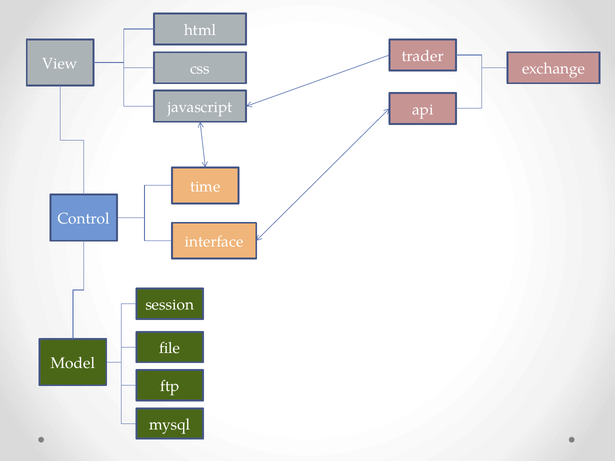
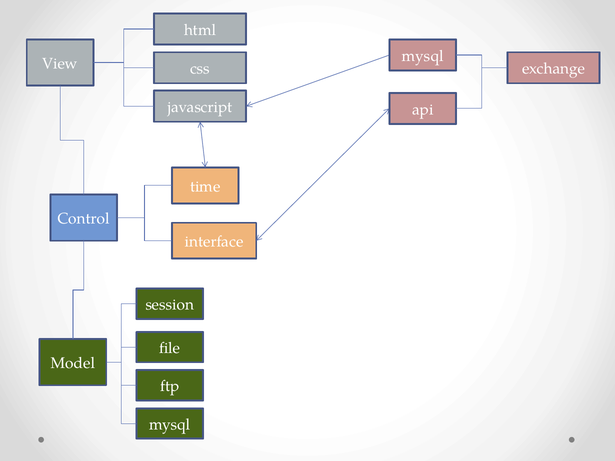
trader at (423, 56): trader -> mysql
